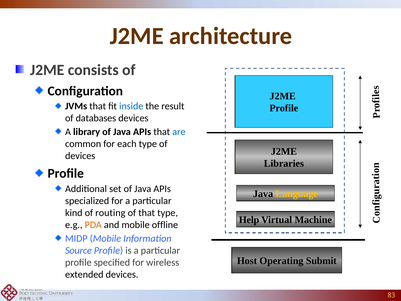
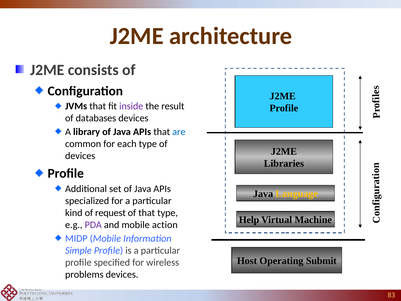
inside colour: blue -> purple
routing: routing -> request
PDA colour: orange -> purple
offline: offline -> action
Source: Source -> Simple
extended: extended -> problems
